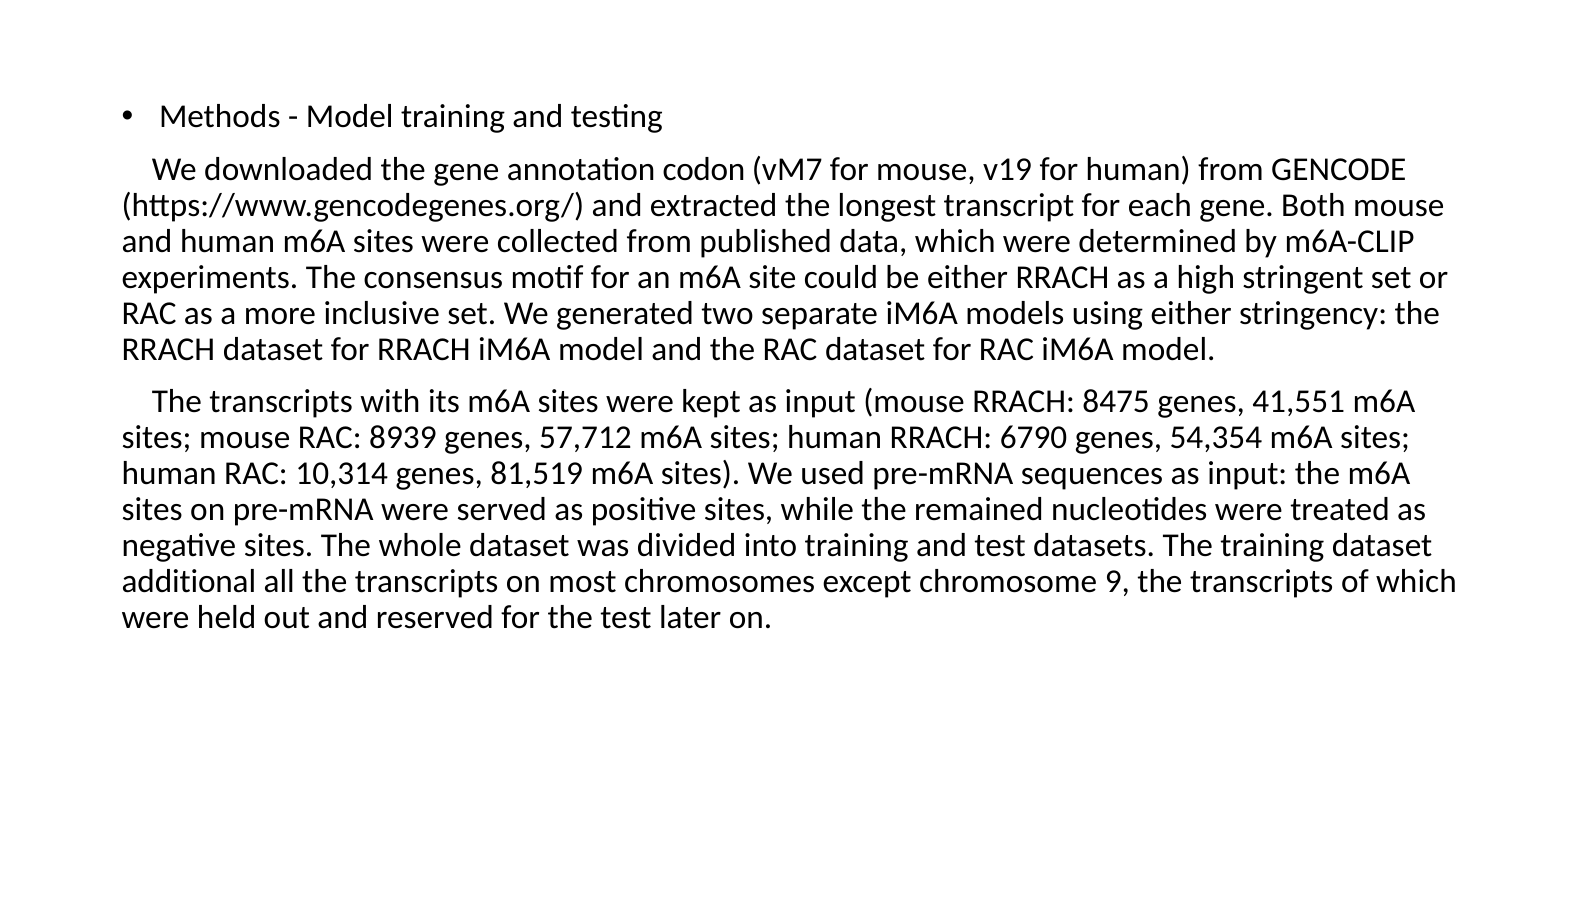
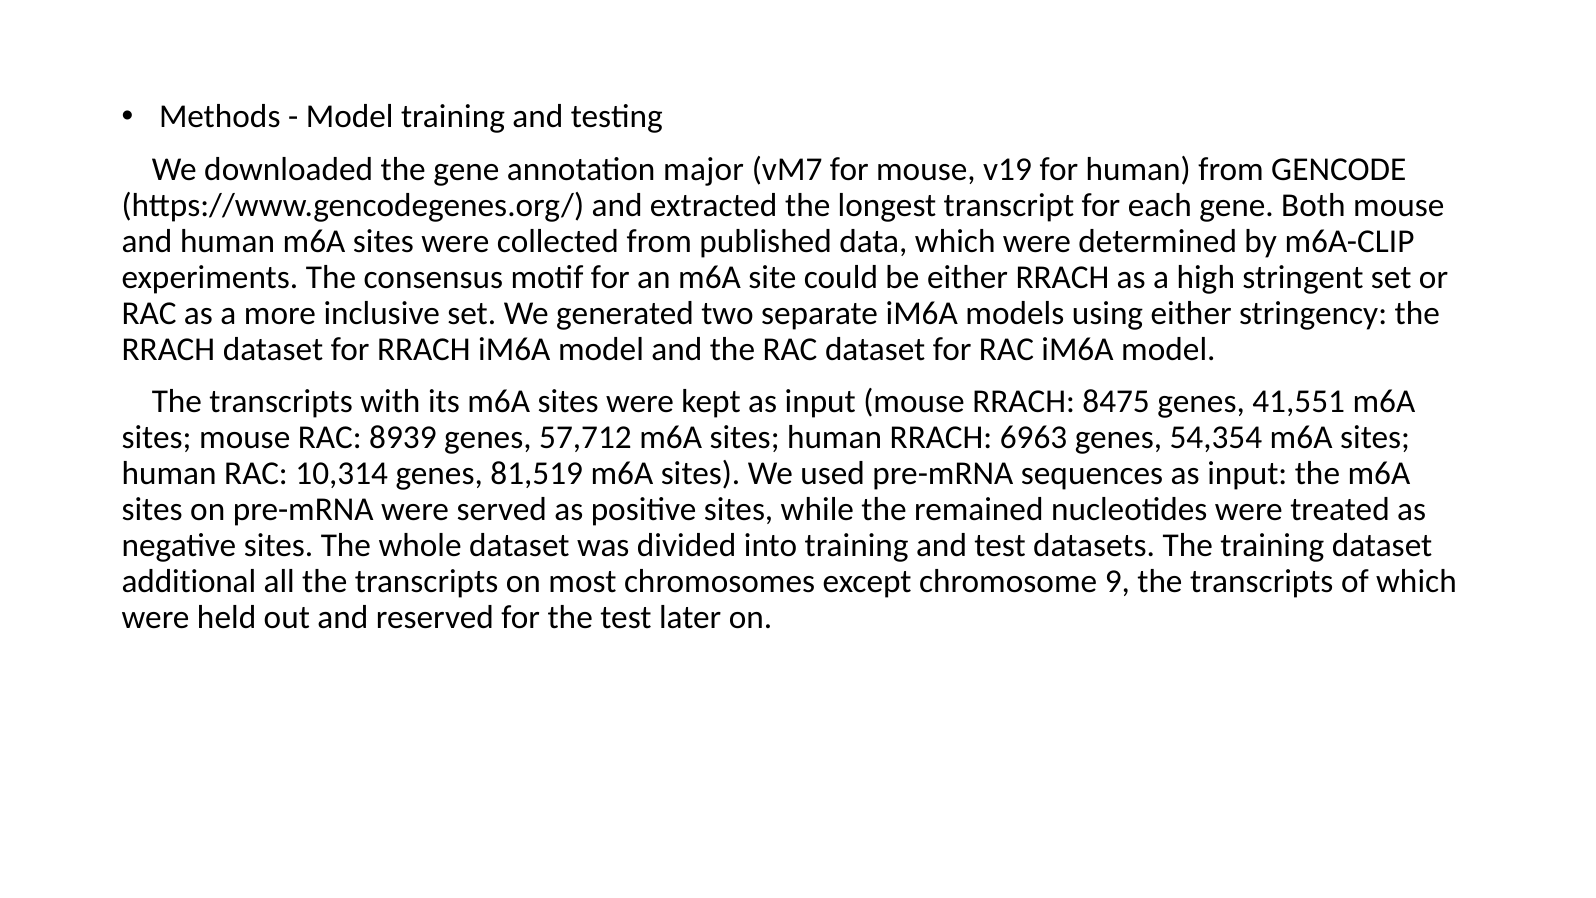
codon: codon -> major
6790: 6790 -> 6963
